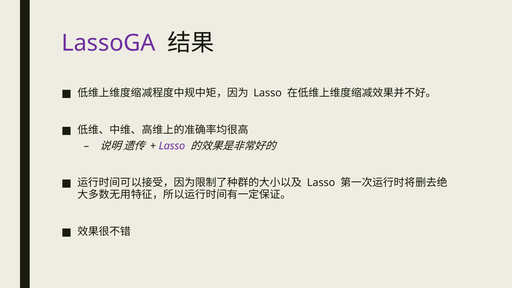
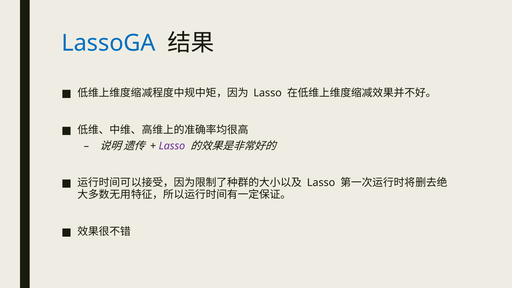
LassoGA colour: purple -> blue
